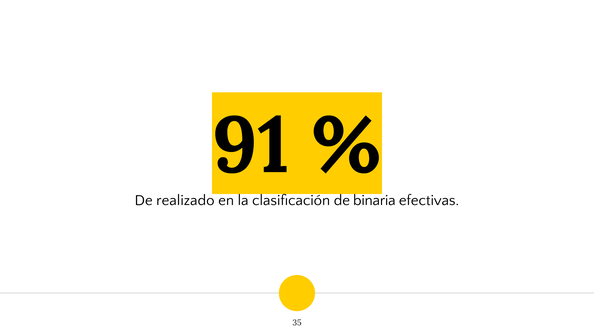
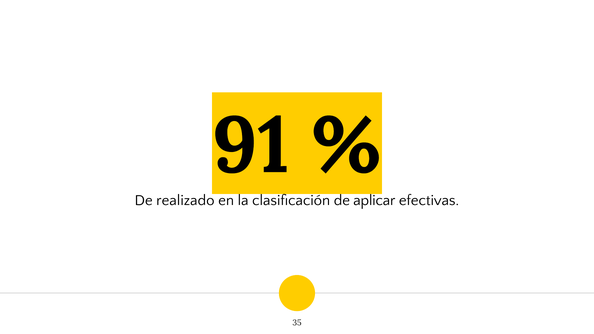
binaria: binaria -> aplicar
